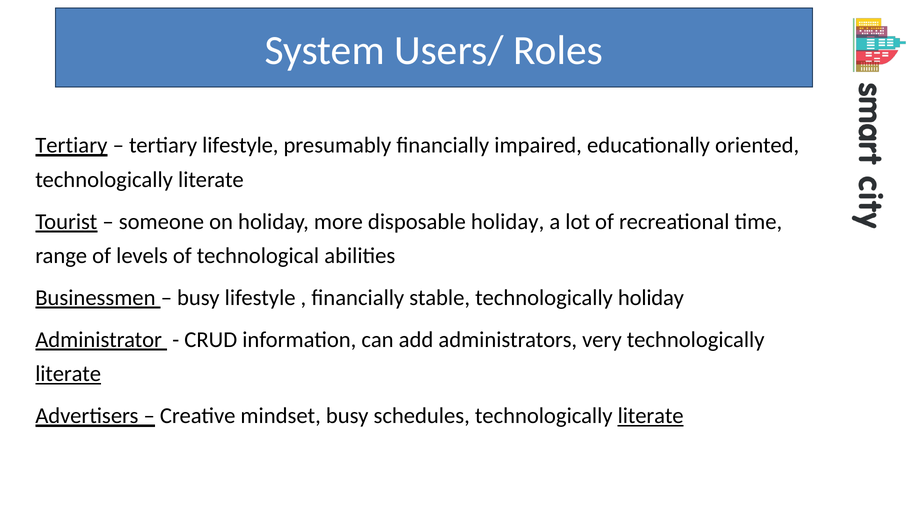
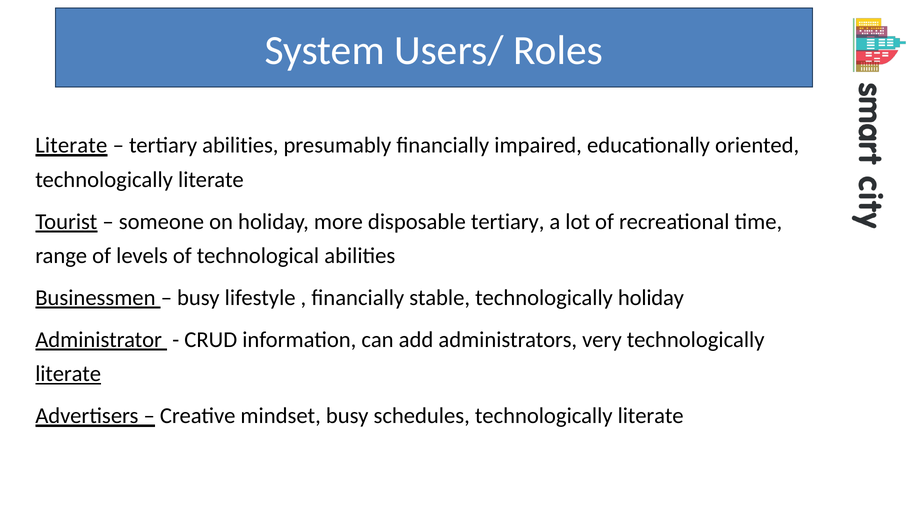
Tertiary at (71, 145): Tertiary -> Literate
tertiary lifestyle: lifestyle -> abilities
disposable holiday: holiday -> tertiary
literate at (651, 416) underline: present -> none
